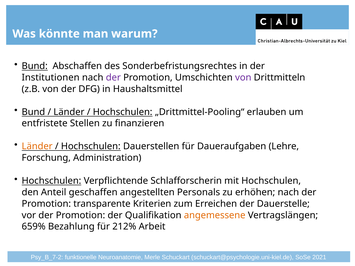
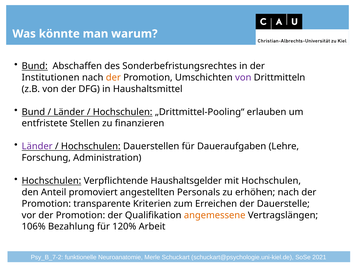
der at (113, 78) colour: purple -> orange
Länder at (37, 146) colour: orange -> purple
Schlafforscherin: Schlafforscherin -> Haushaltsgelder
geschaffen: geschaffen -> promoviert
659%: 659% -> 106%
212%: 212% -> 120%
